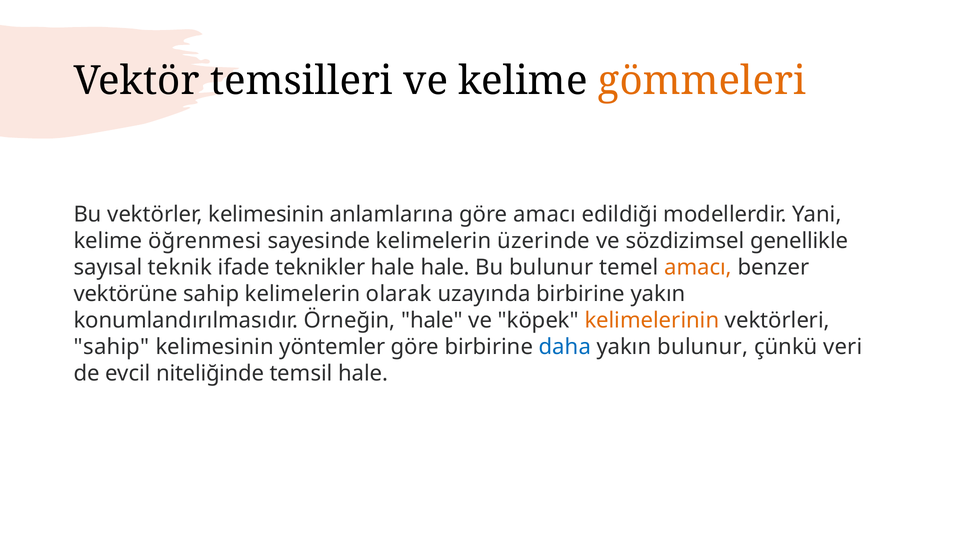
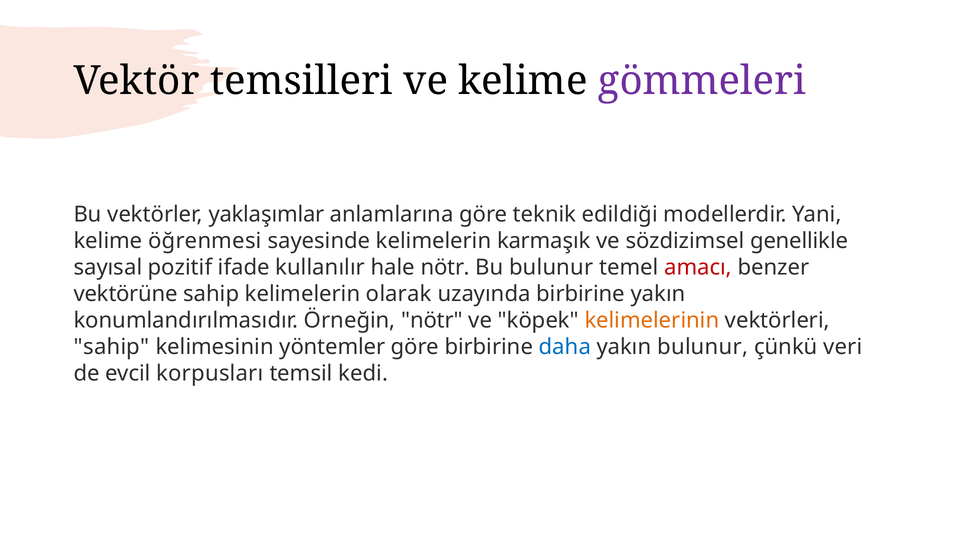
gömmeleri colour: orange -> purple
vektörler kelimesinin: kelimesinin -> yaklaşımlar
göre amacı: amacı -> teknik
üzerinde: üzerinde -> karmaşık
teknik: teknik -> pozitif
teknikler: teknikler -> kullanılır
hale hale: hale -> nötr
amacı at (698, 267) colour: orange -> red
Örneğin hale: hale -> nötr
niteliğinde: niteliğinde -> korpusları
temsil hale: hale -> kedi
